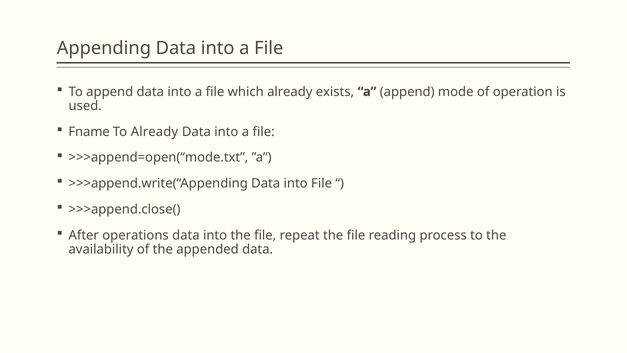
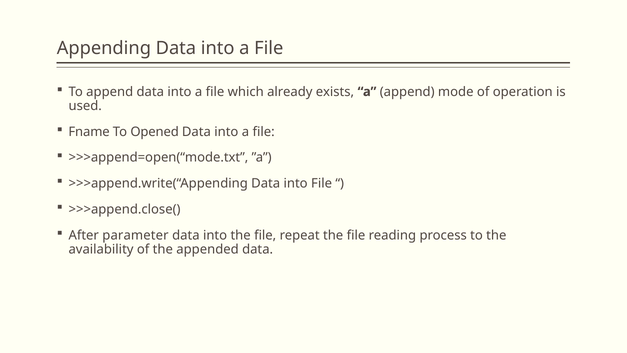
To Already: Already -> Opened
operations: operations -> parameter
